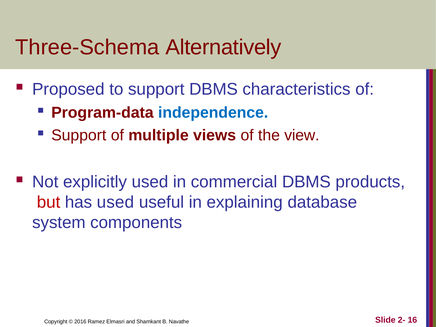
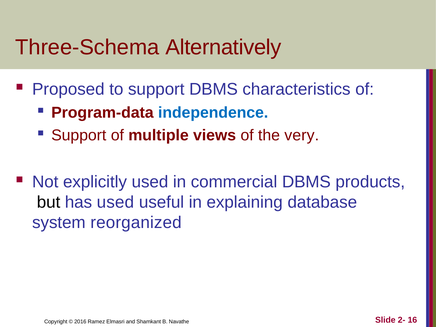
view: view -> very
but colour: red -> black
components: components -> reorganized
